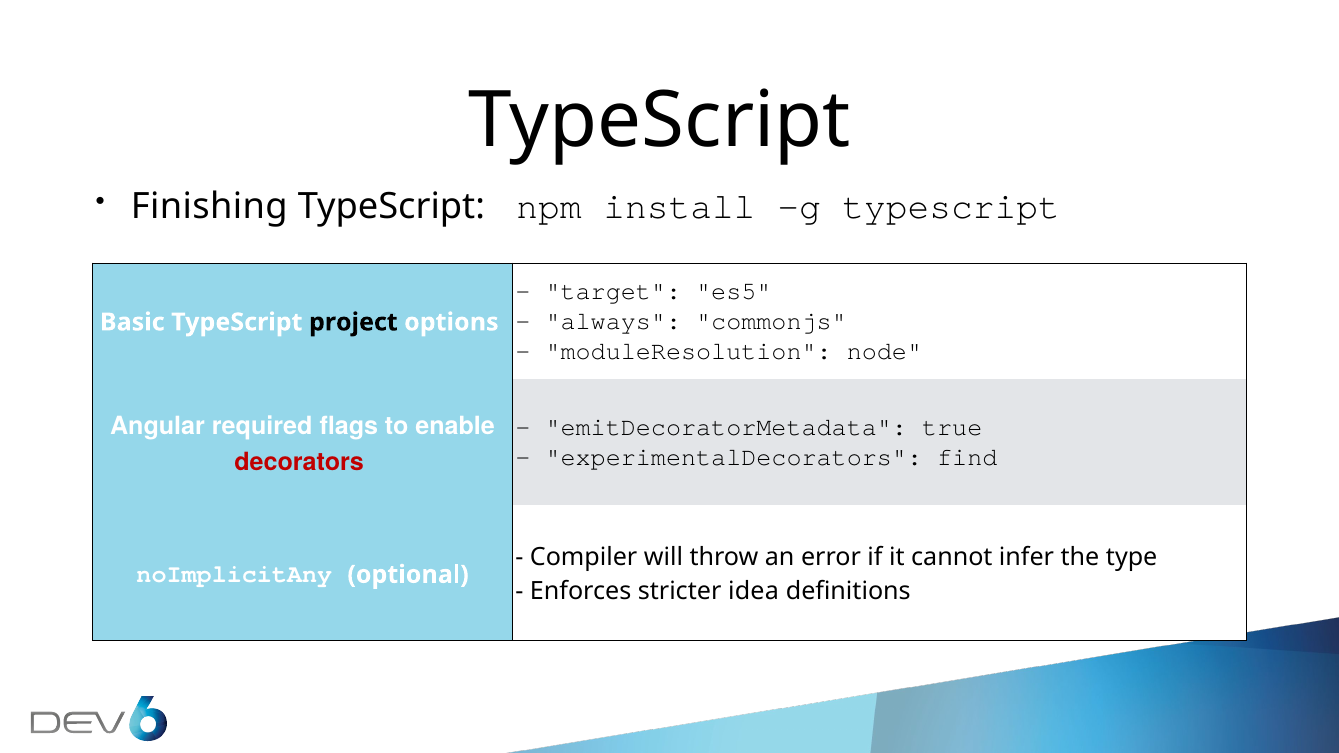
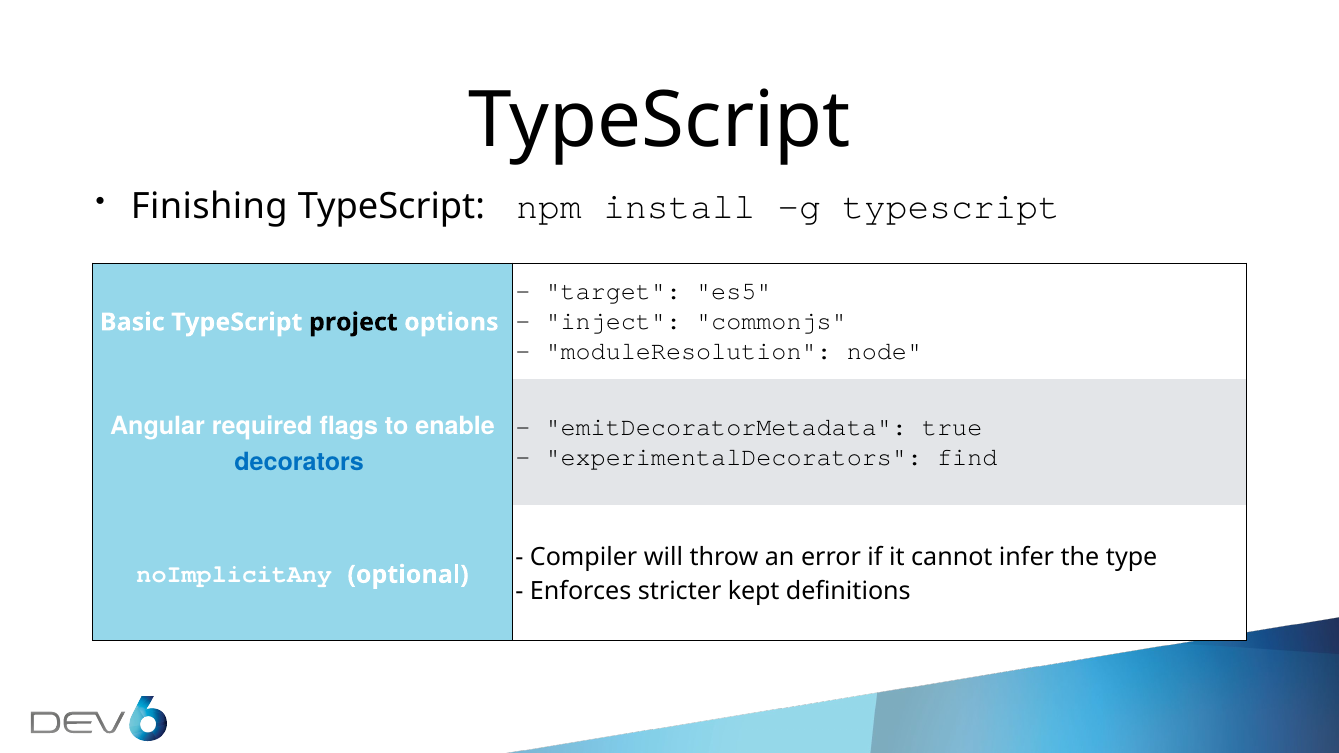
always: always -> inject
decorators colour: red -> blue
idea: idea -> kept
